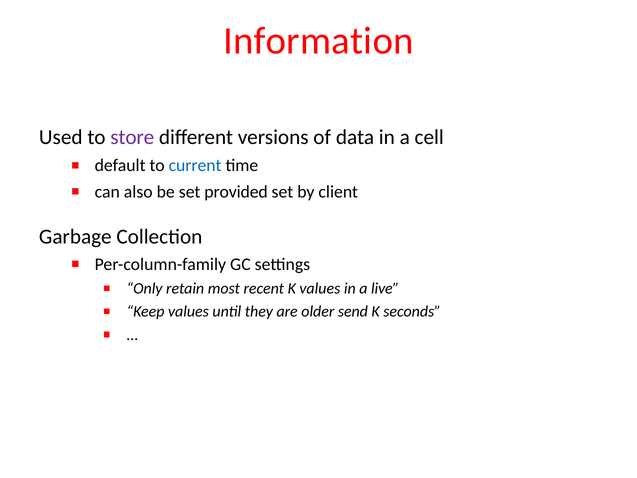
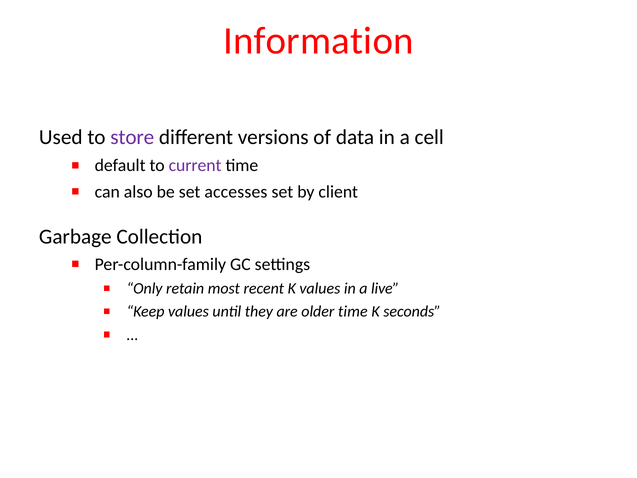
current colour: blue -> purple
provided: provided -> accesses
older send: send -> time
